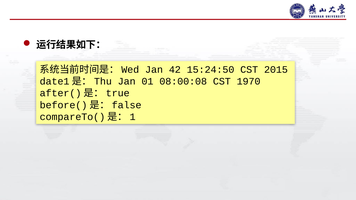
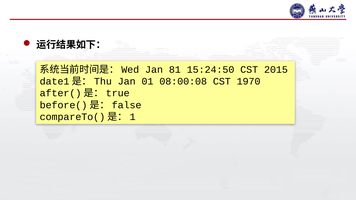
42: 42 -> 81
